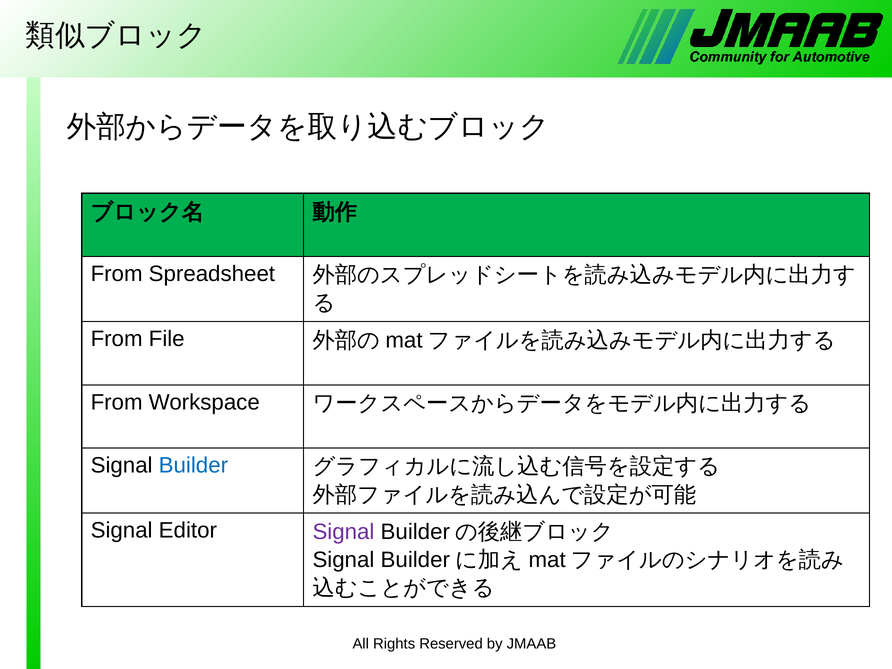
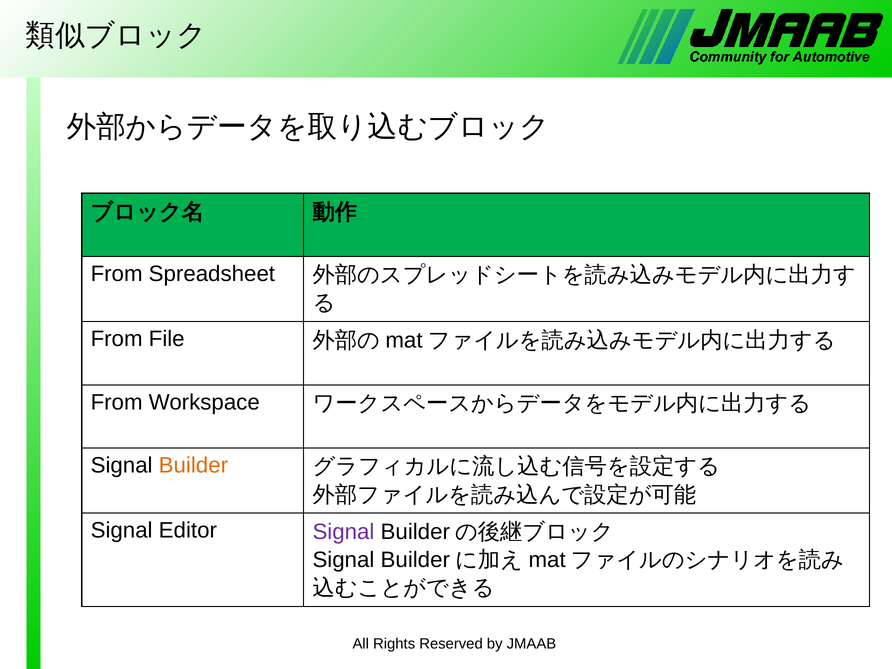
Builder colour: blue -> orange
